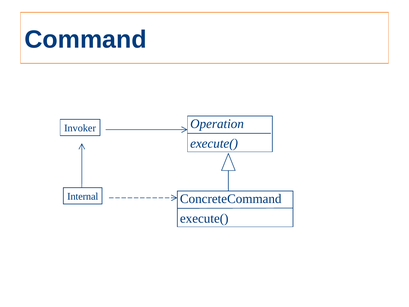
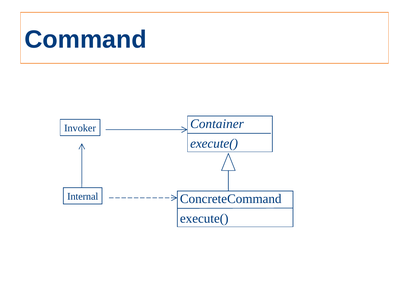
Operation: Operation -> Container
